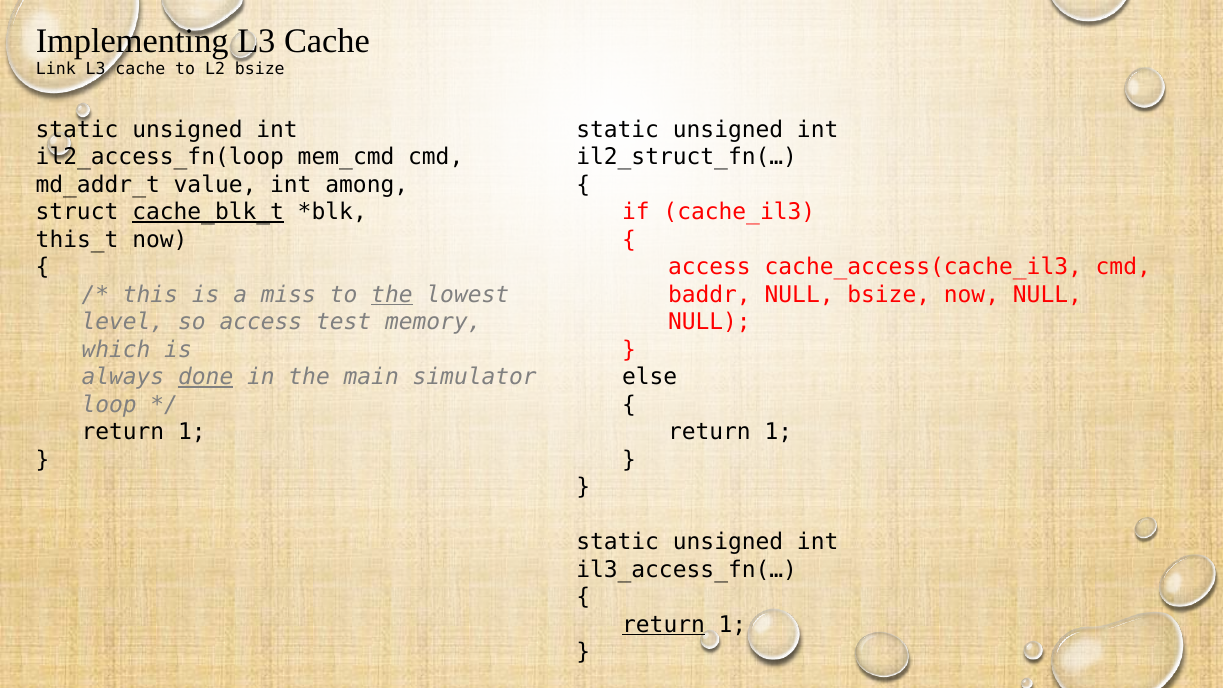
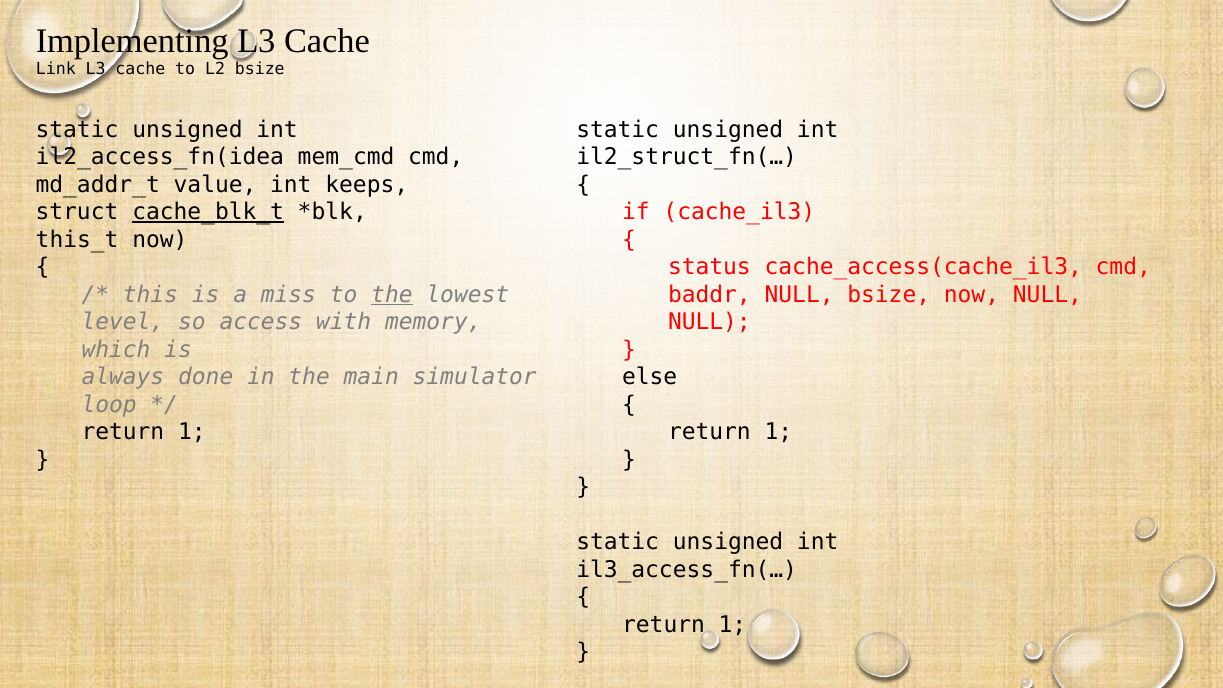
il2_access_fn(loop: il2_access_fn(loop -> il2_access_fn(idea
among: among -> keeps
access at (709, 267): access -> status
test: test -> with
done underline: present -> none
return at (664, 625) underline: present -> none
